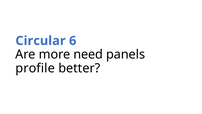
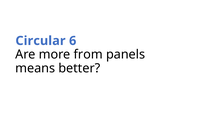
need: need -> from
profile: profile -> means
